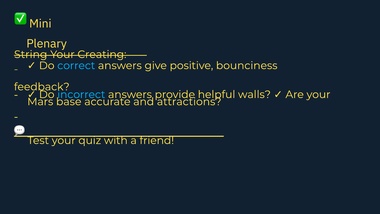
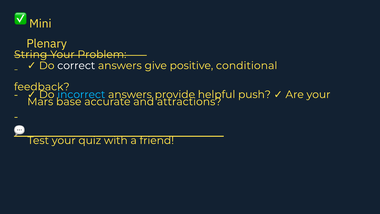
Creating: Creating -> Problem
correct colour: light blue -> white
bounciness: bounciness -> conditional
walls: walls -> push
